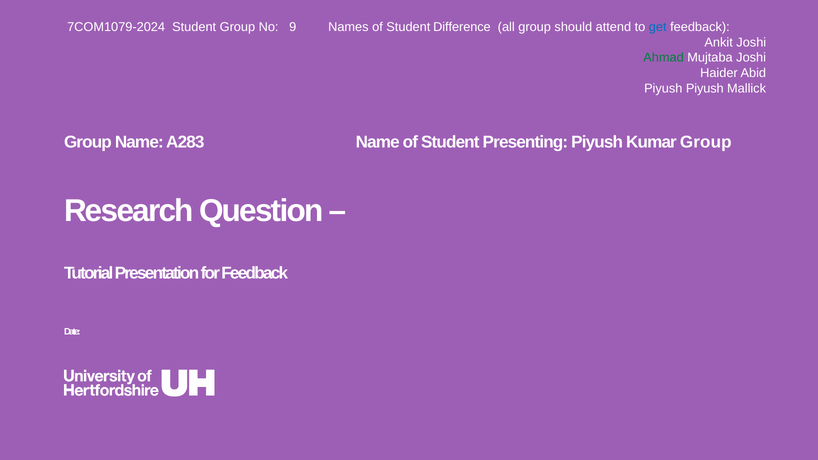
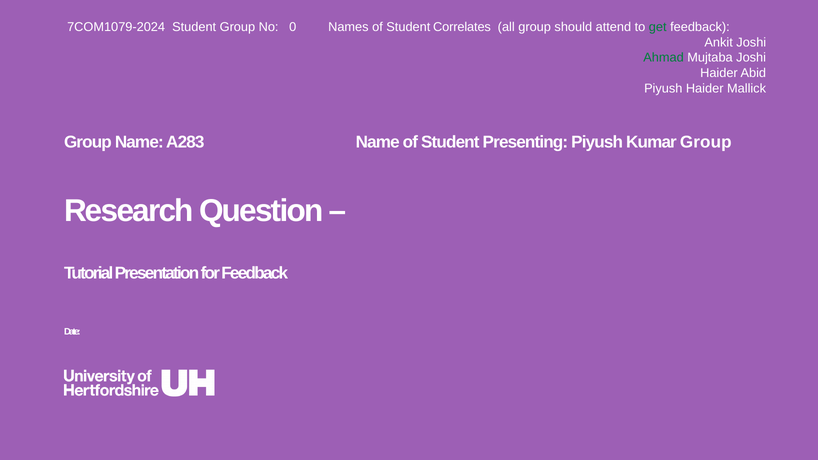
9: 9 -> 0
Difference: Difference -> Correlates
get colour: blue -> green
Piyush Piyush: Piyush -> Haider
